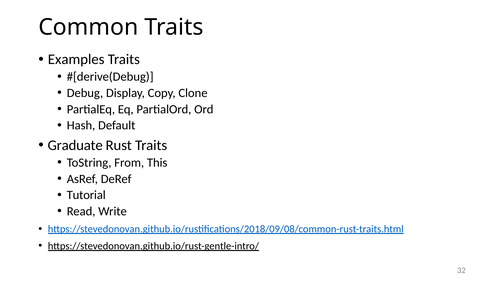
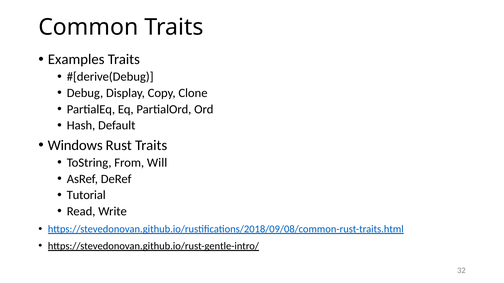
Graduate: Graduate -> Windows
This: This -> Will
